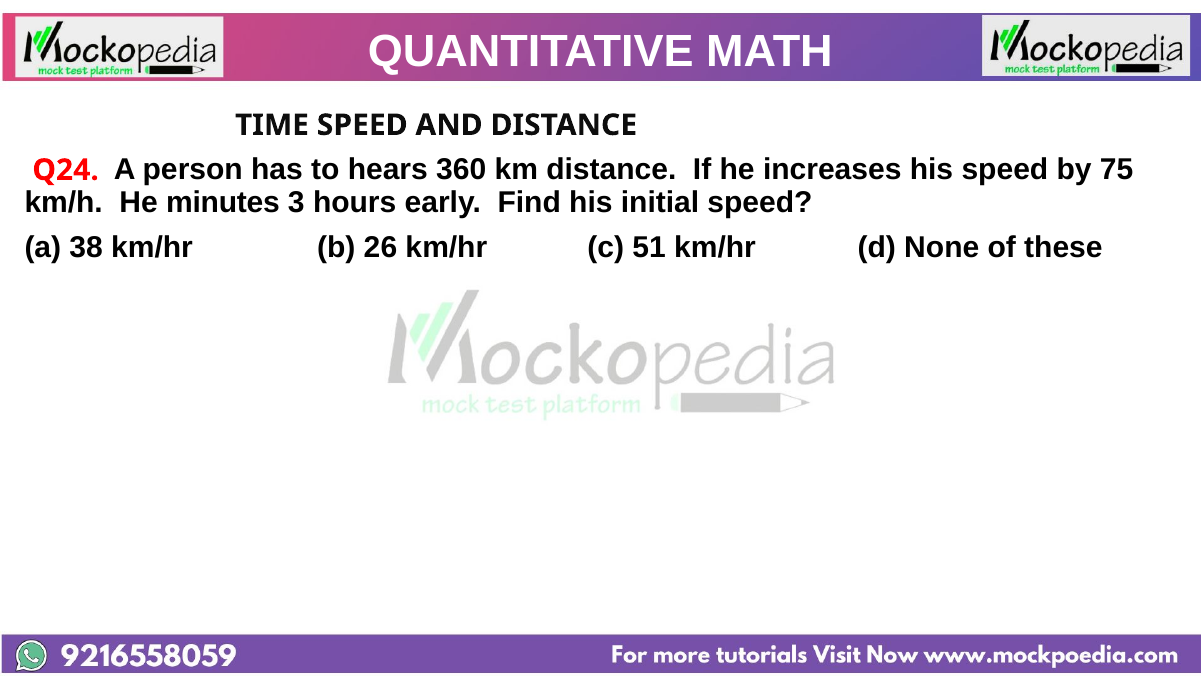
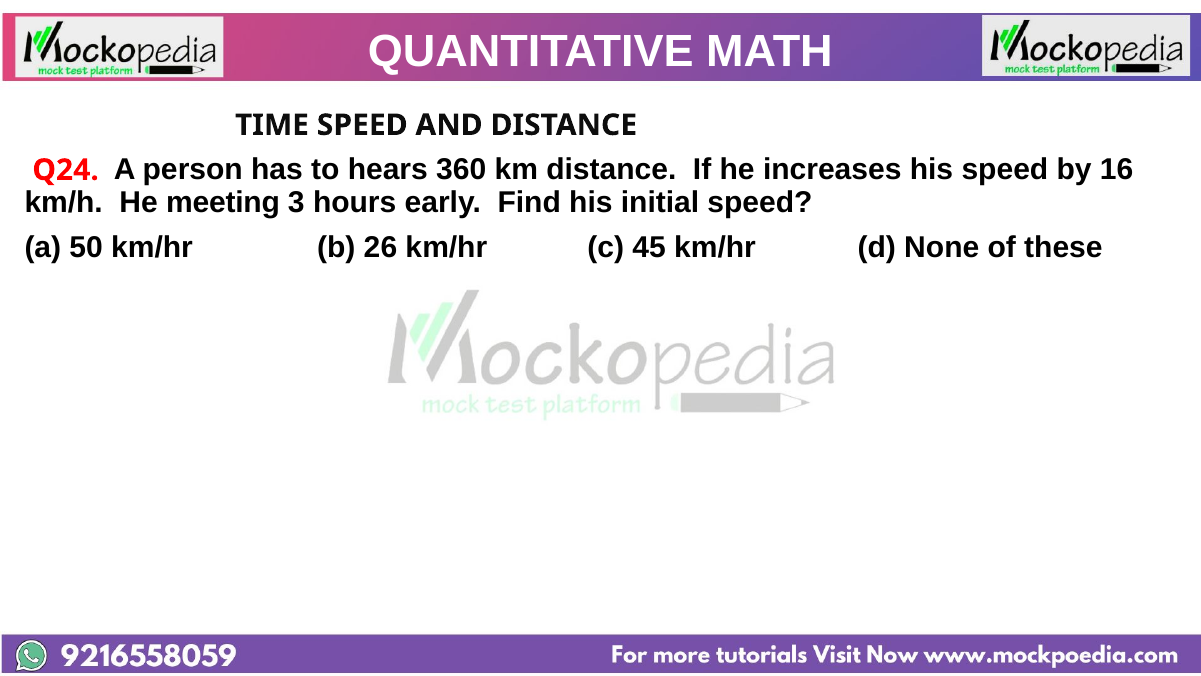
75: 75 -> 16
minutes: minutes -> meeting
38: 38 -> 50
51: 51 -> 45
